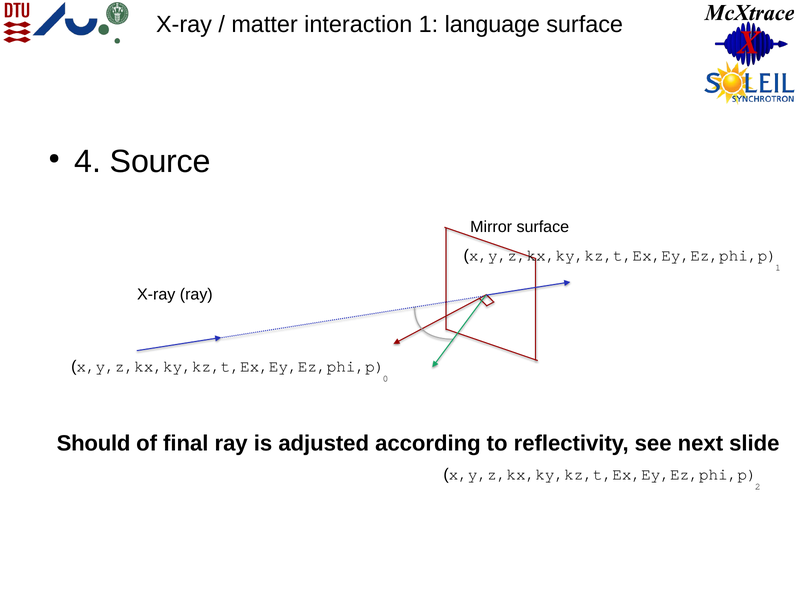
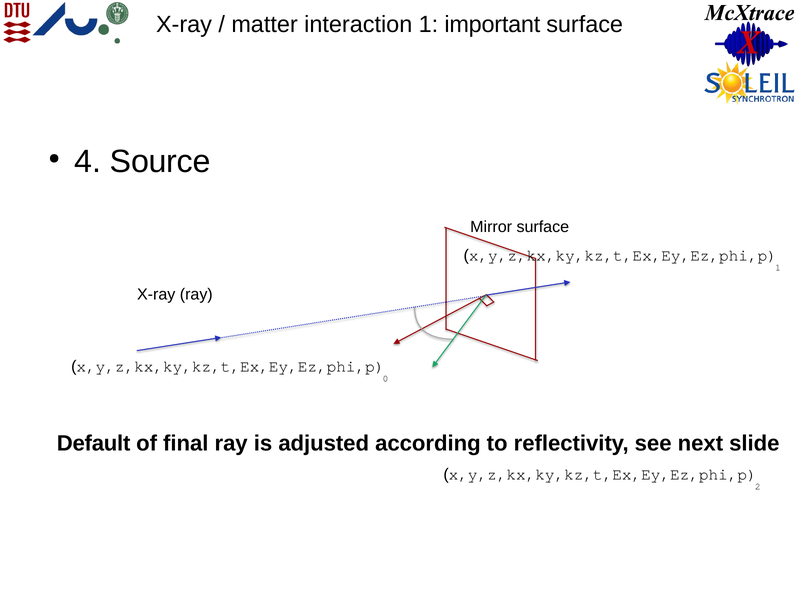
language: language -> important
Should: Should -> Default
